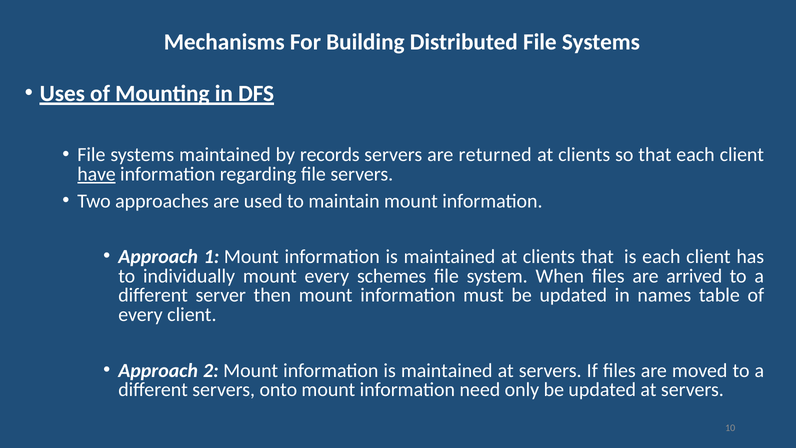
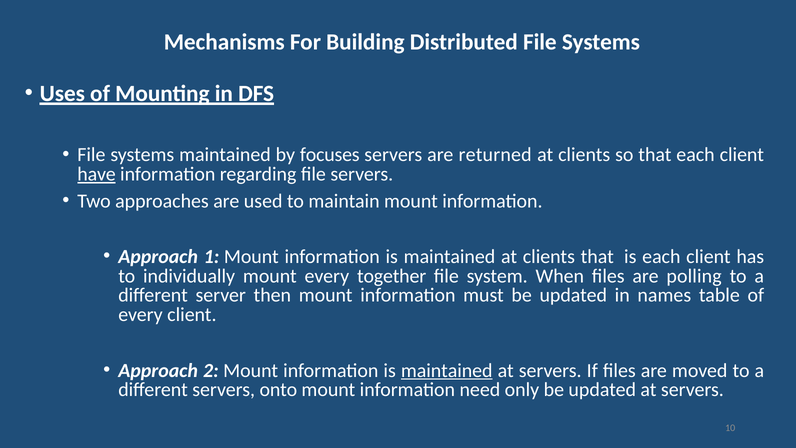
records: records -> focuses
schemes: schemes -> together
arrived: arrived -> polling
maintained at (447, 370) underline: none -> present
